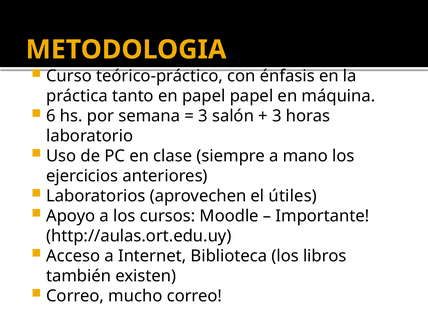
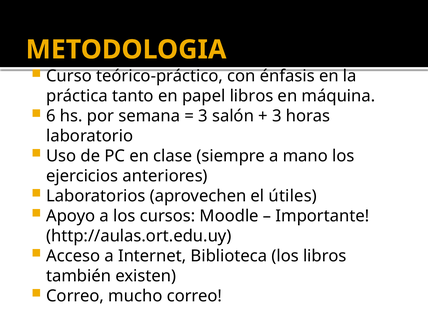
papel papel: papel -> libros
